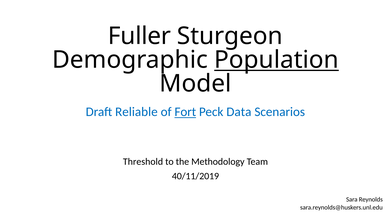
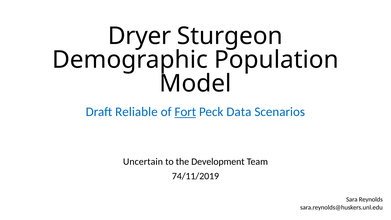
Fuller: Fuller -> Dryer
Population underline: present -> none
Threshold: Threshold -> Uncertain
Methodology: Methodology -> Development
40/11/2019: 40/11/2019 -> 74/11/2019
